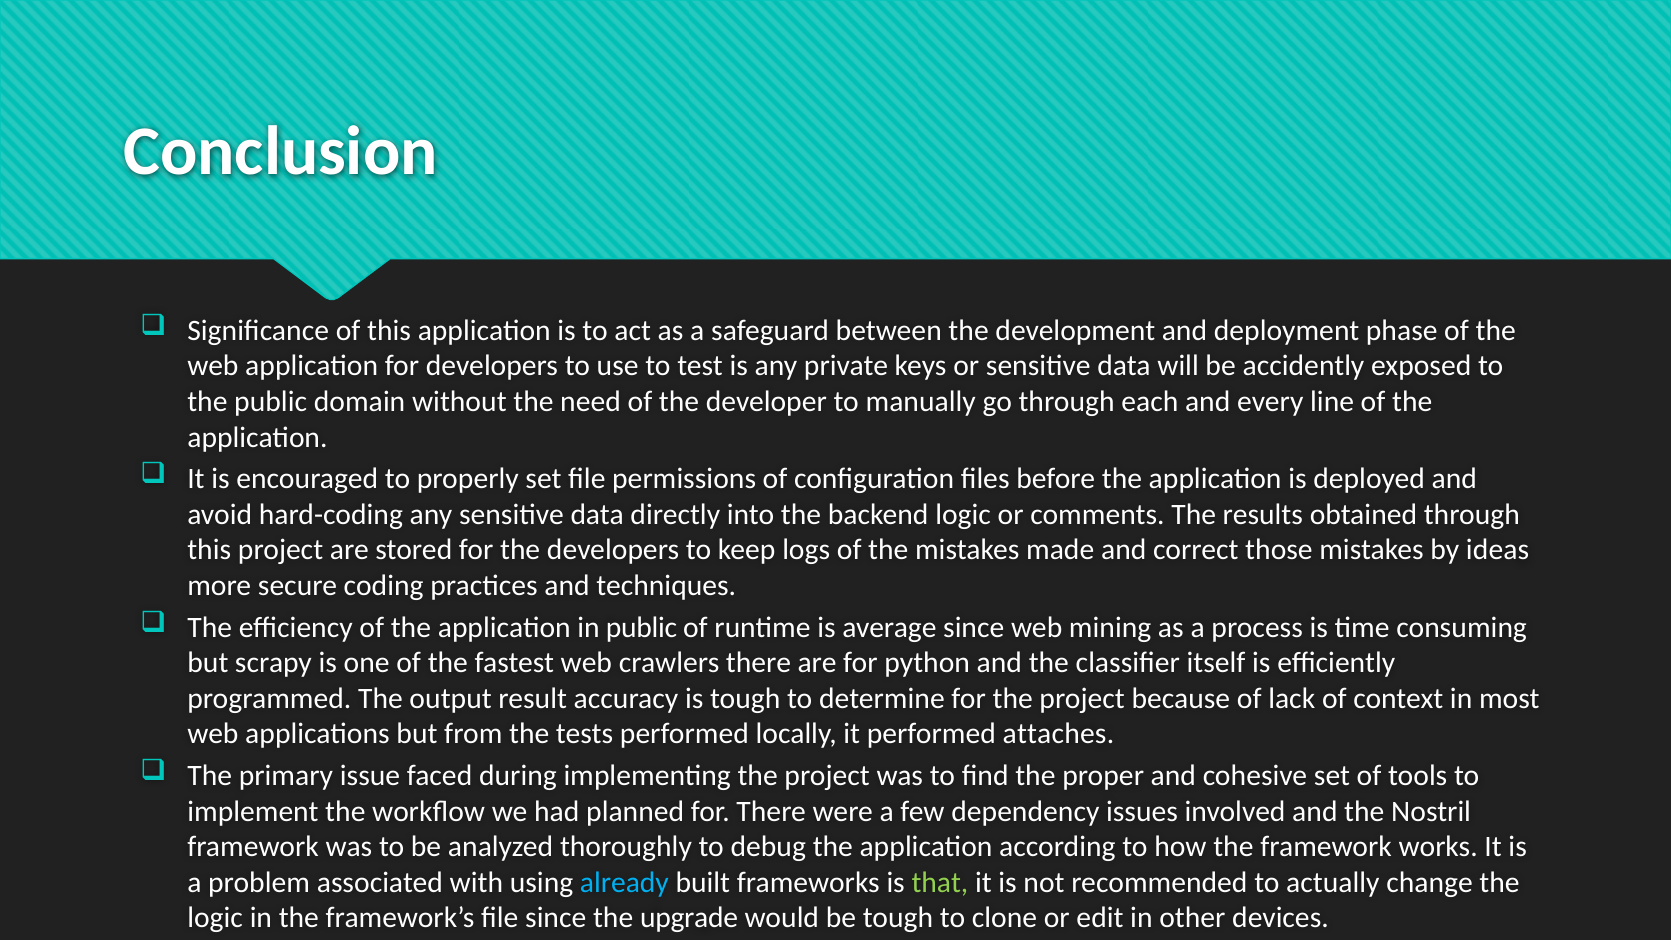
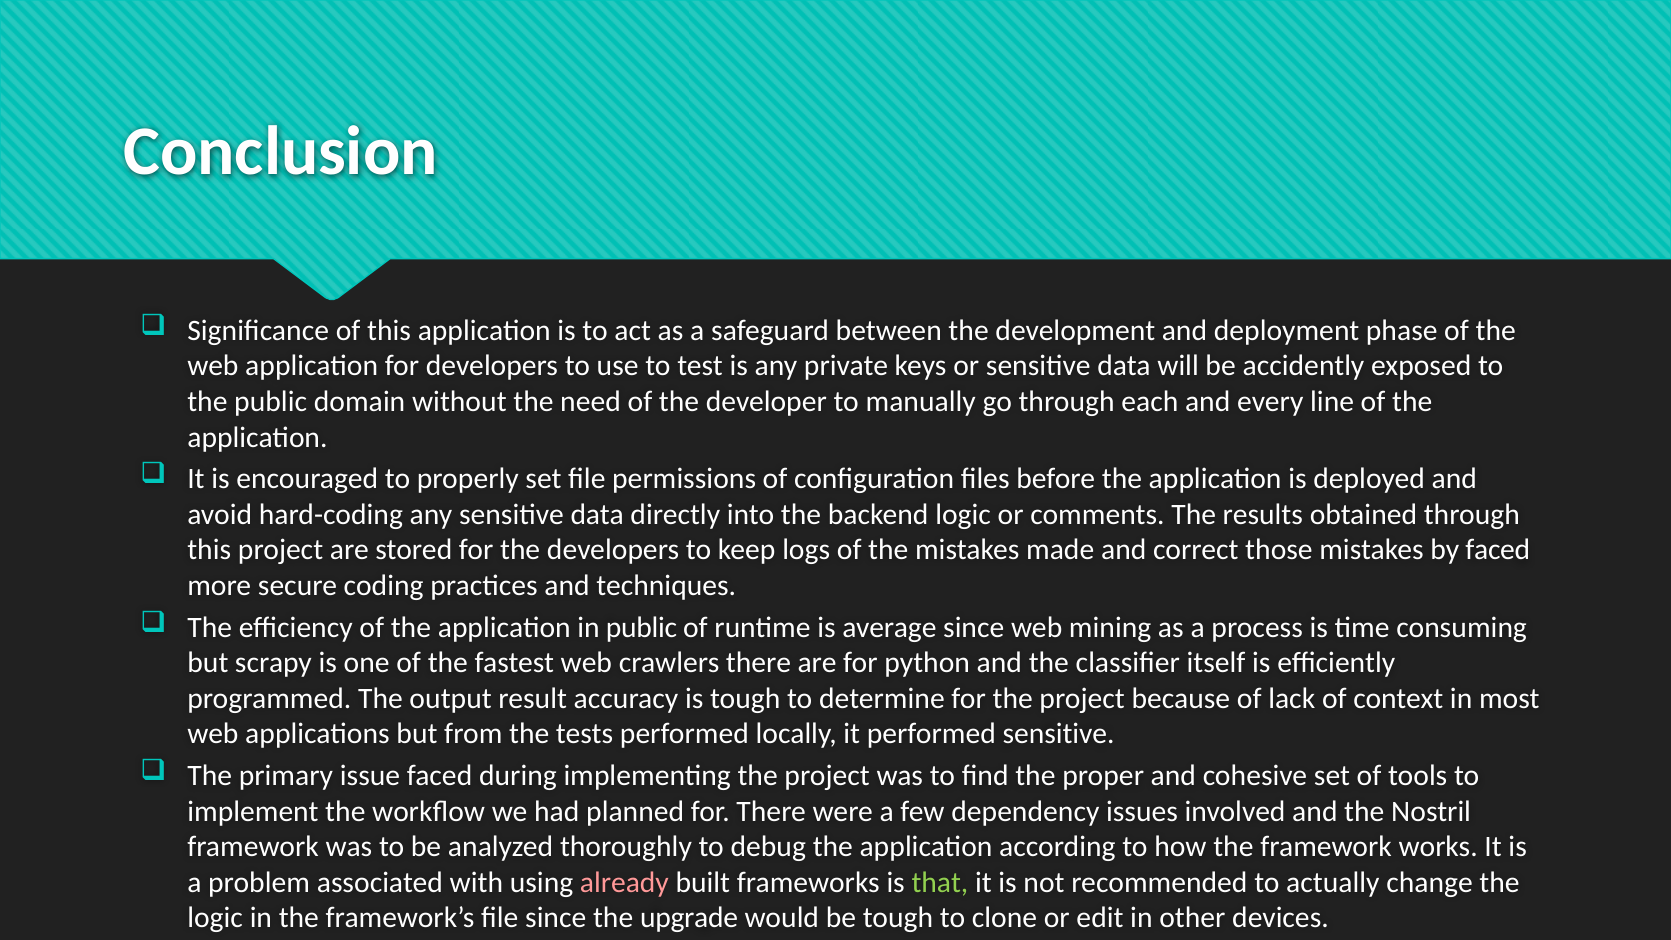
by ideas: ideas -> faced
performed attaches: attaches -> sensitive
already colour: light blue -> pink
